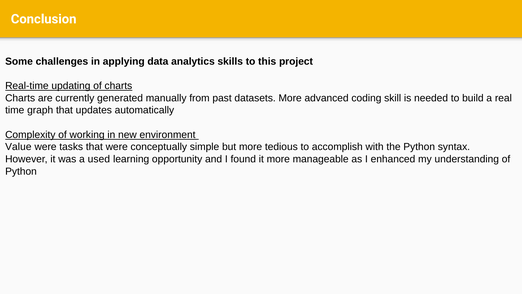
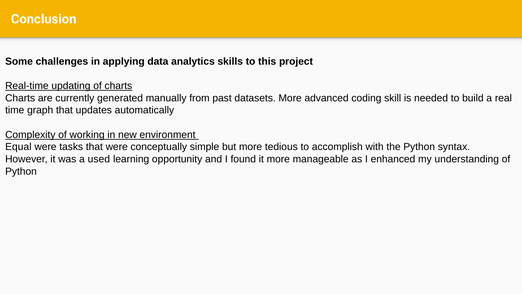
Value: Value -> Equal
